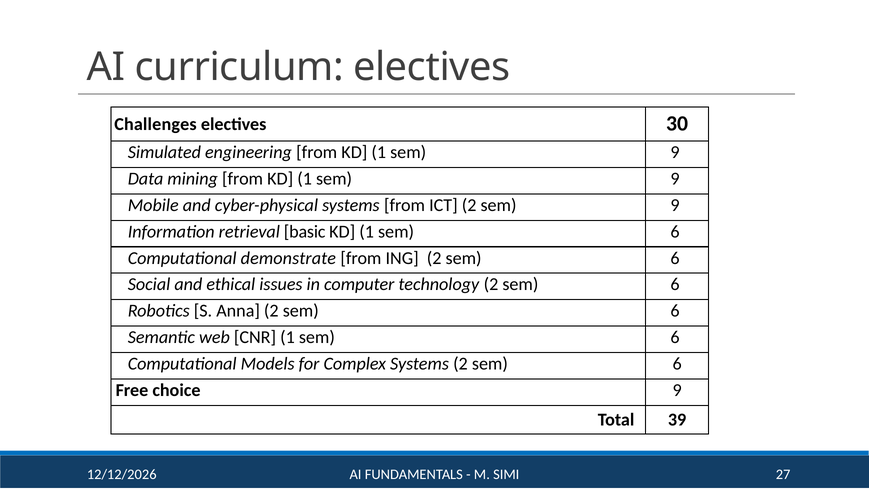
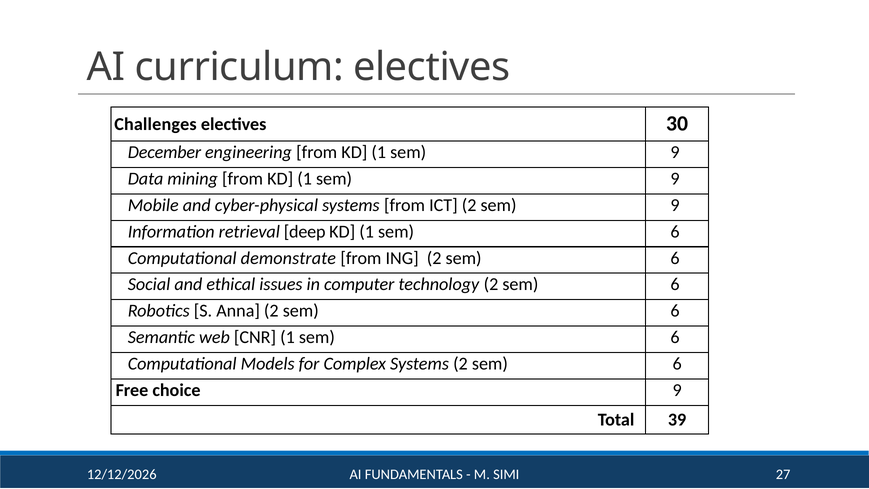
Simulated: Simulated -> December
basic: basic -> deep
